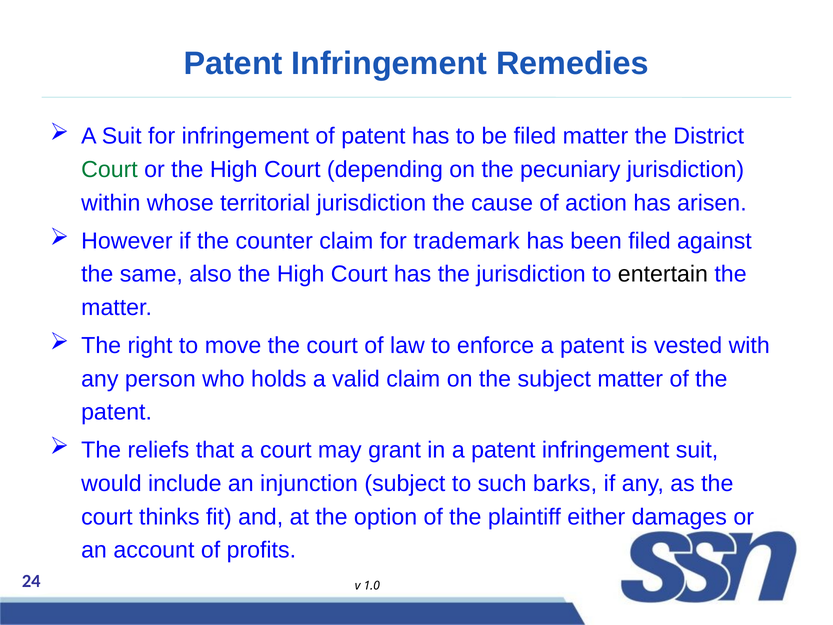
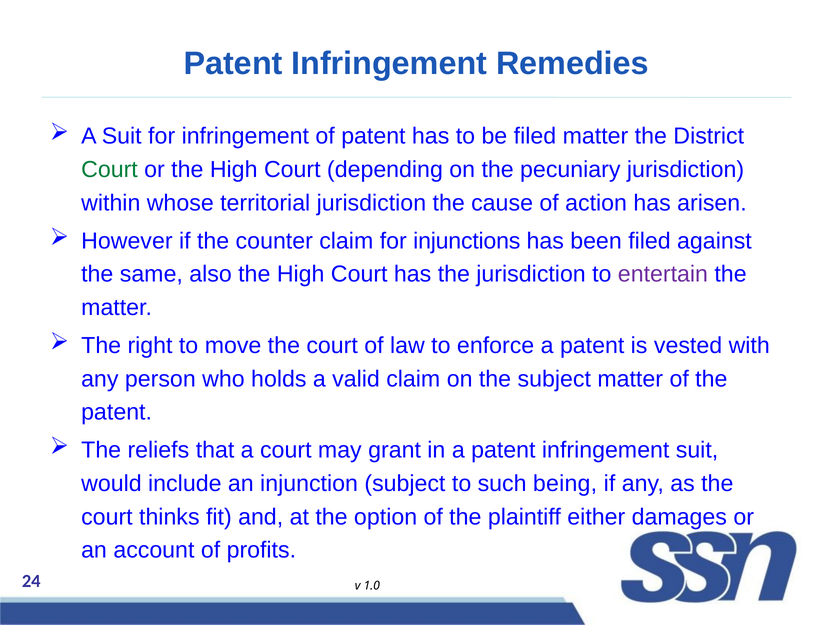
trademark: trademark -> injunctions
entertain colour: black -> purple
barks: barks -> being
